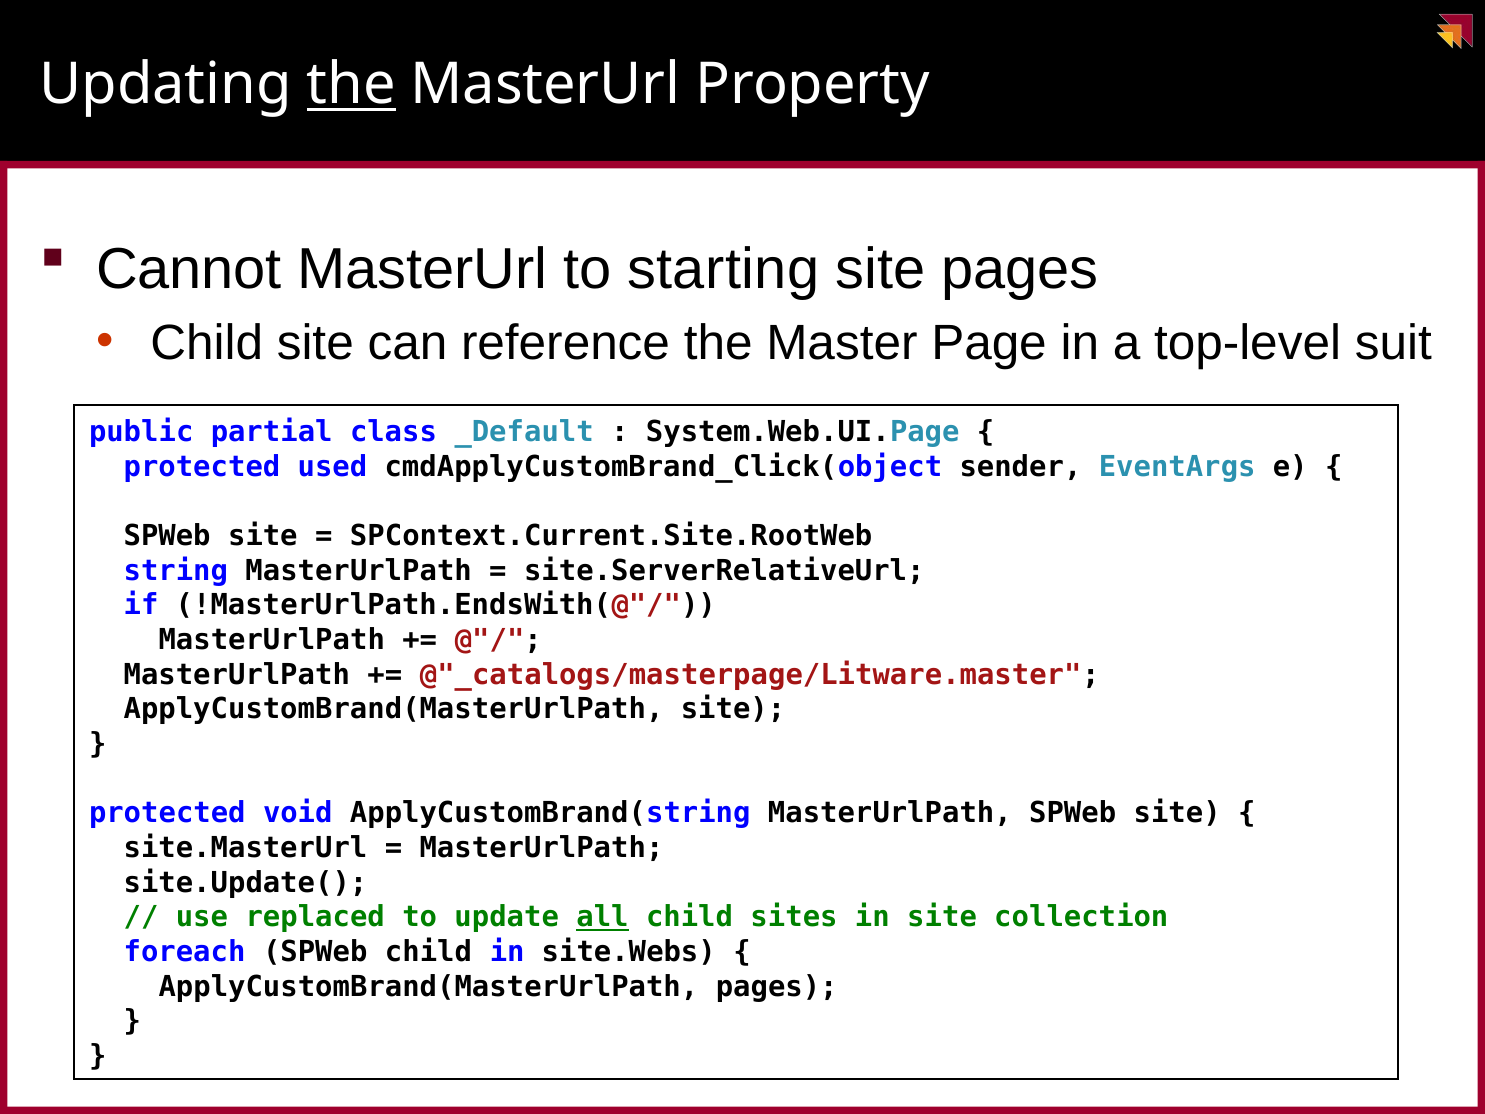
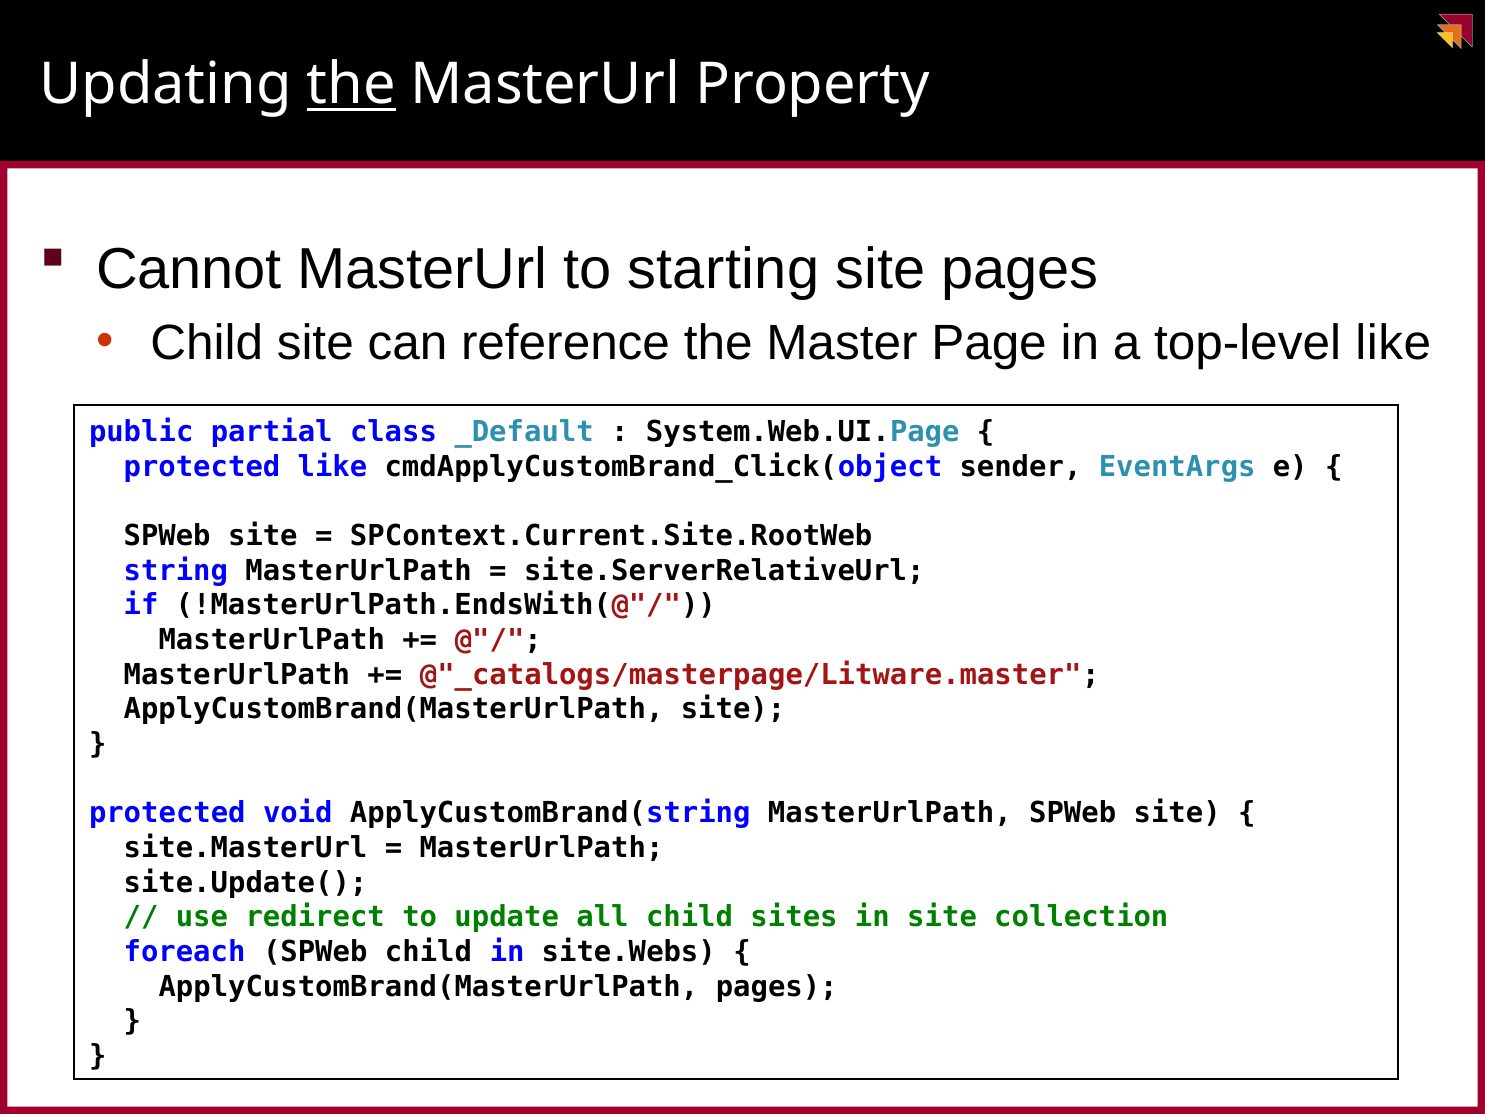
top-level suit: suit -> like
protected used: used -> like
replaced: replaced -> redirect
all underline: present -> none
